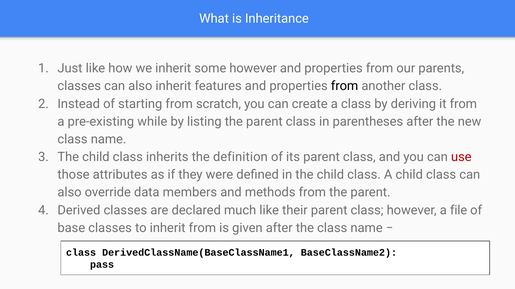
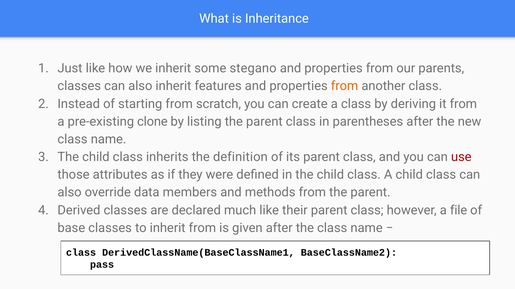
some however: however -> stegano
from at (345, 86) colour: black -> orange
while: while -> clone
